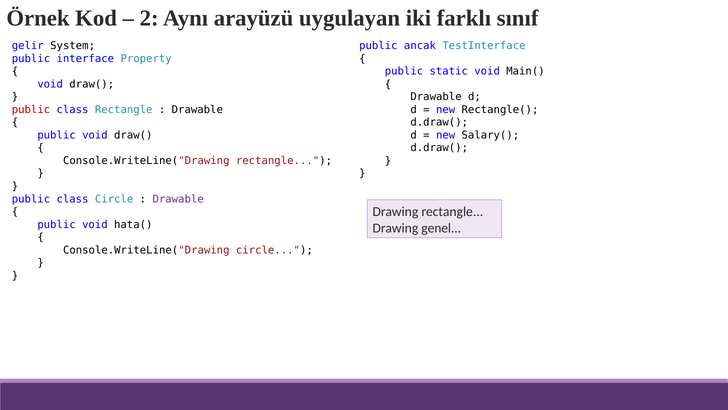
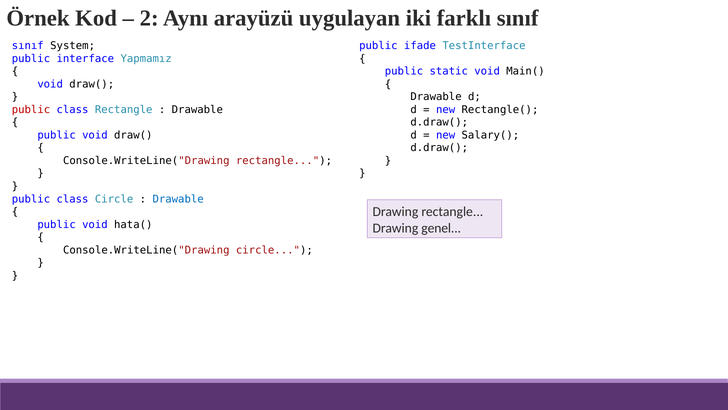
gelir at (28, 46): gelir -> sınıf
ancak: ancak -> ifade
Property: Property -> Yapmamız
Drawable at (178, 199) colour: purple -> blue
